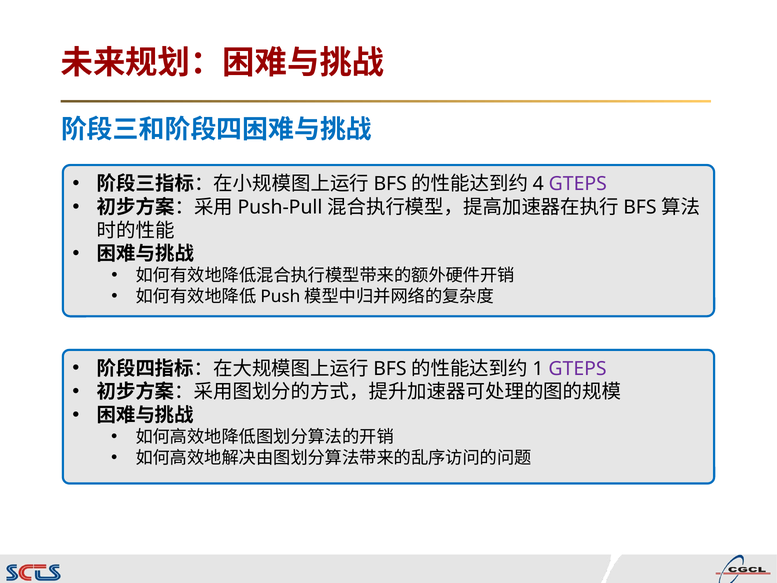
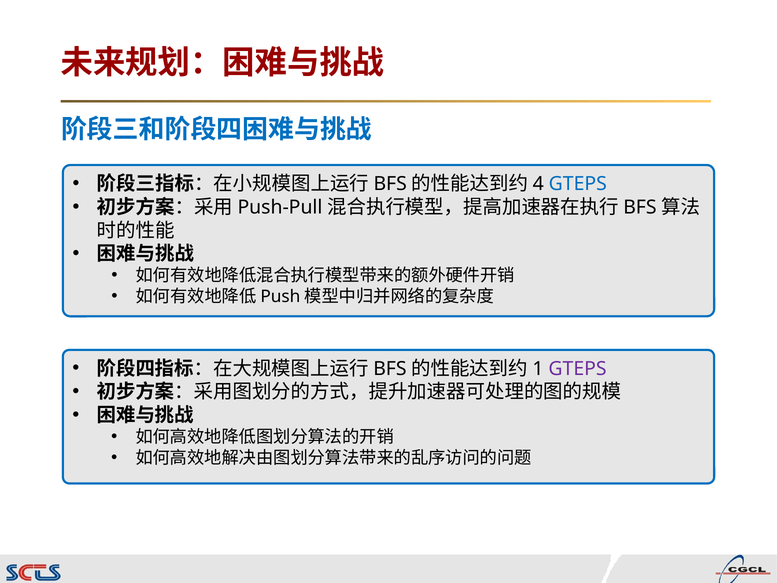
GTEPS at (578, 184) colour: purple -> blue
